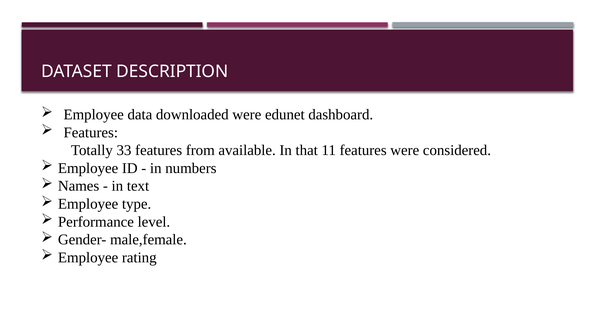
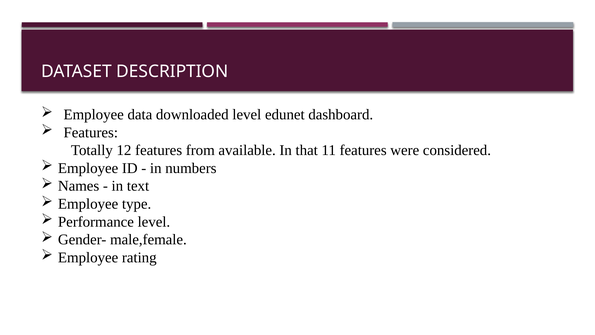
downloaded were: were -> level
33: 33 -> 12
